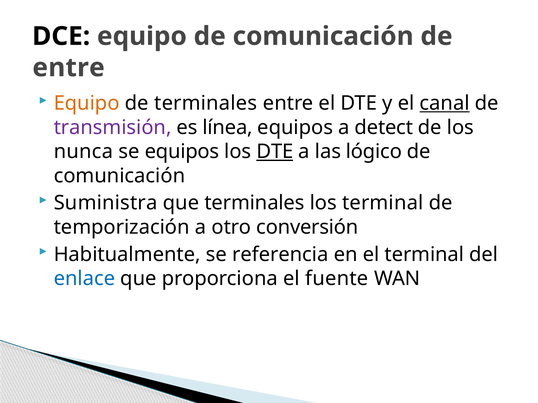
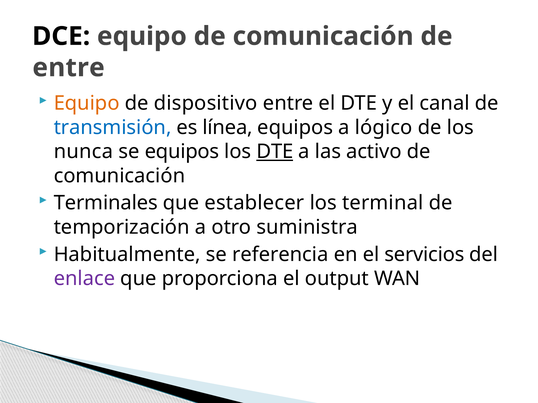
de terminales: terminales -> dispositivo
canal underline: present -> none
transmisión colour: purple -> blue
detect: detect -> lógico
lógico: lógico -> activo
Suministra: Suministra -> Terminales
que terminales: terminales -> establecer
conversión: conversión -> suministra
el terminal: terminal -> servicios
enlace colour: blue -> purple
fuente: fuente -> output
